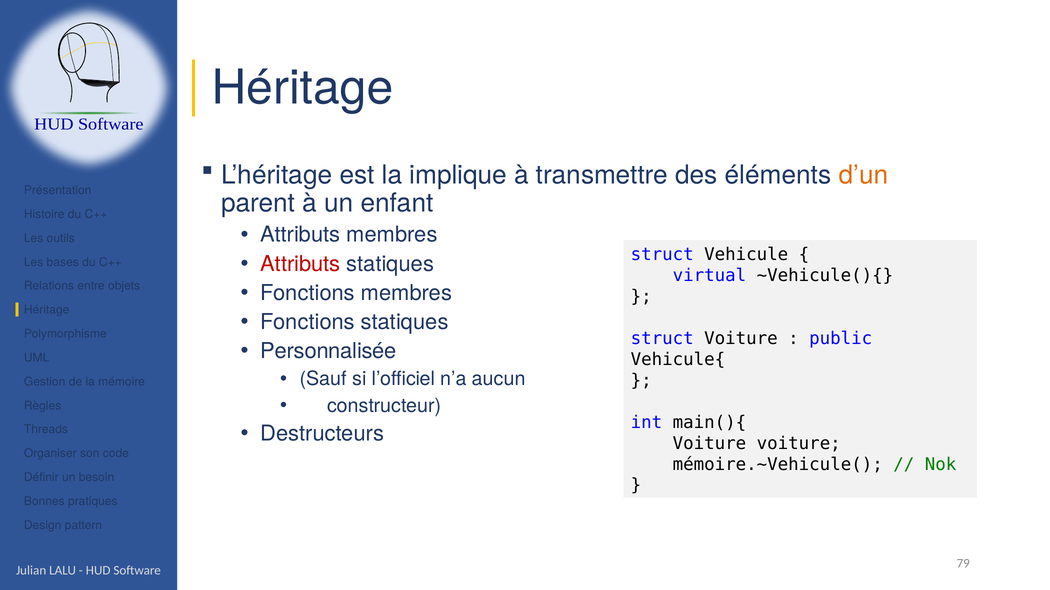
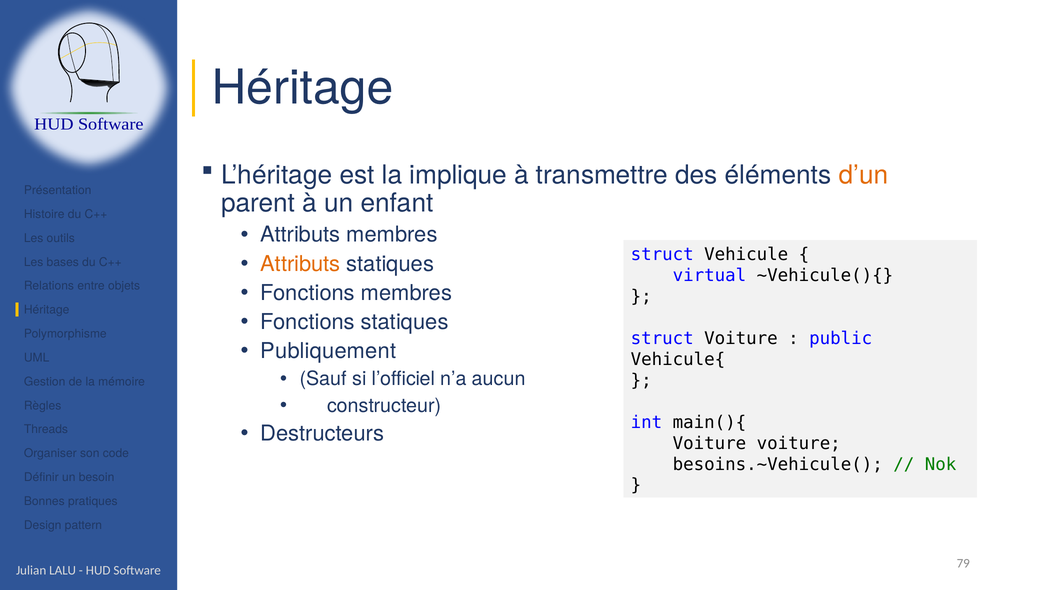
Attributs at (300, 264) colour: red -> orange
Personnalisée: Personnalisée -> Publiquement
mémoire.~Vehicule(: mémoire.~Vehicule( -> besoins.~Vehicule(
